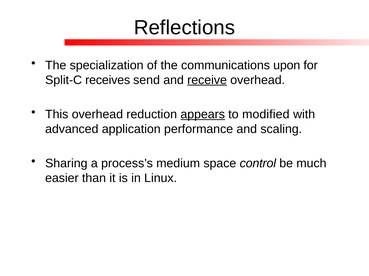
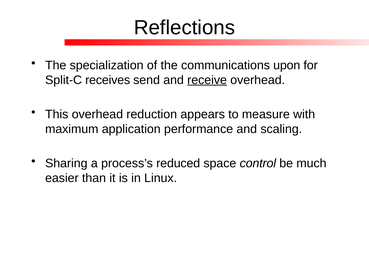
appears underline: present -> none
modified: modified -> measure
advanced: advanced -> maximum
medium: medium -> reduced
